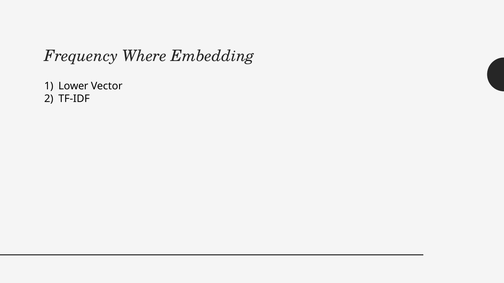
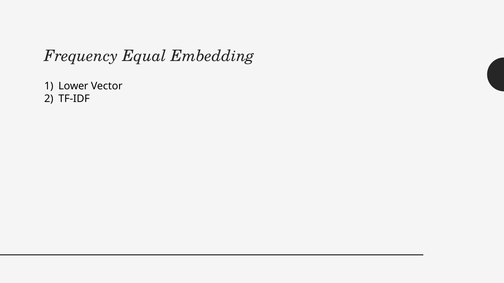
Where: Where -> Equal
